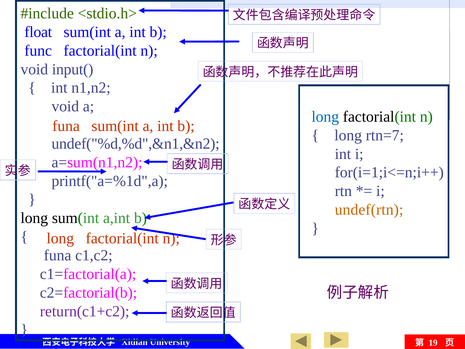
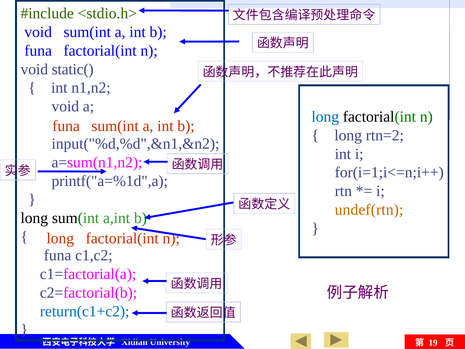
float at (38, 32): float -> void
func at (38, 51): func -> funa
input(: input( -> static(
rtn=7: rtn=7 -> rtn=2
undef("%d,%d",&n1,&n2: undef("%d,%d",&n1,&n2 -> input("%d,%d",&n1,&n2
return(c1+c2 colour: purple -> blue
